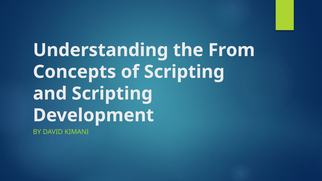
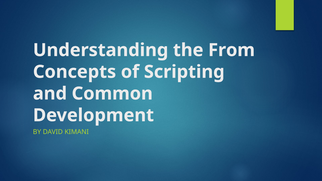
and Scripting: Scripting -> Common
